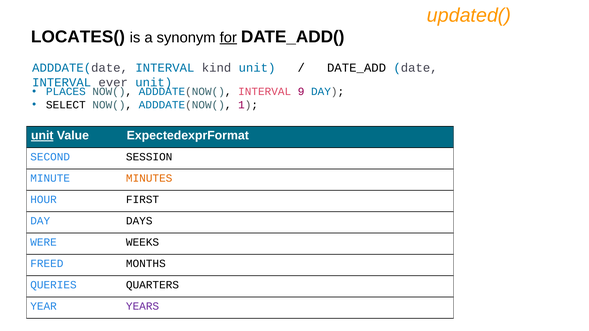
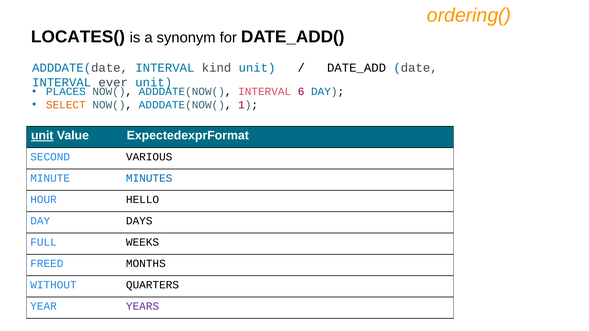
updated(: updated( -> ordering(
for underline: present -> none
9: 9 -> 6
SELECT colour: black -> orange
SESSION: SESSION -> VARIOUS
MINUTES colour: orange -> blue
FIRST: FIRST -> HELLO
WERE: WERE -> FULL
QUERIES: QUERIES -> WITHOUT
